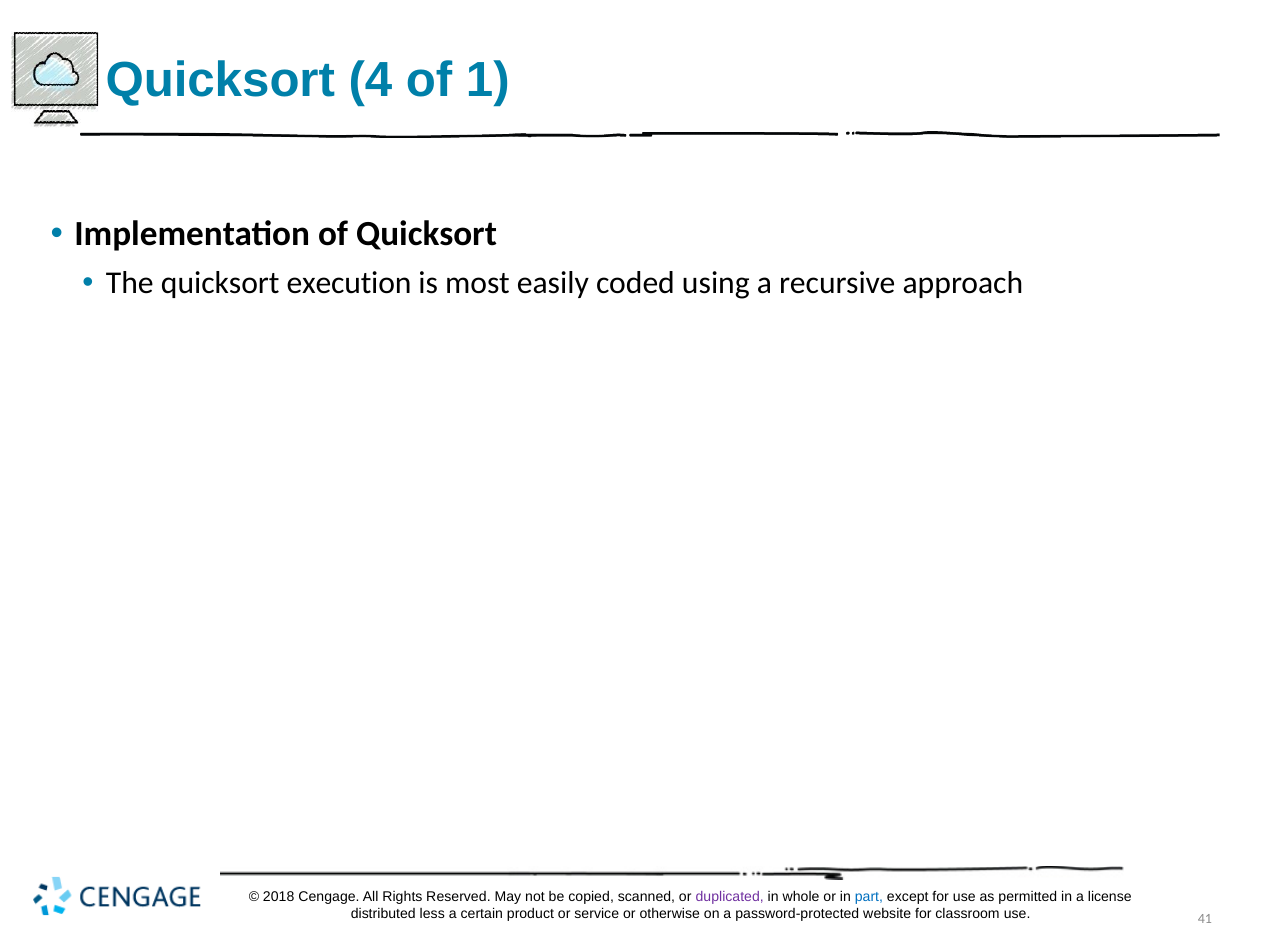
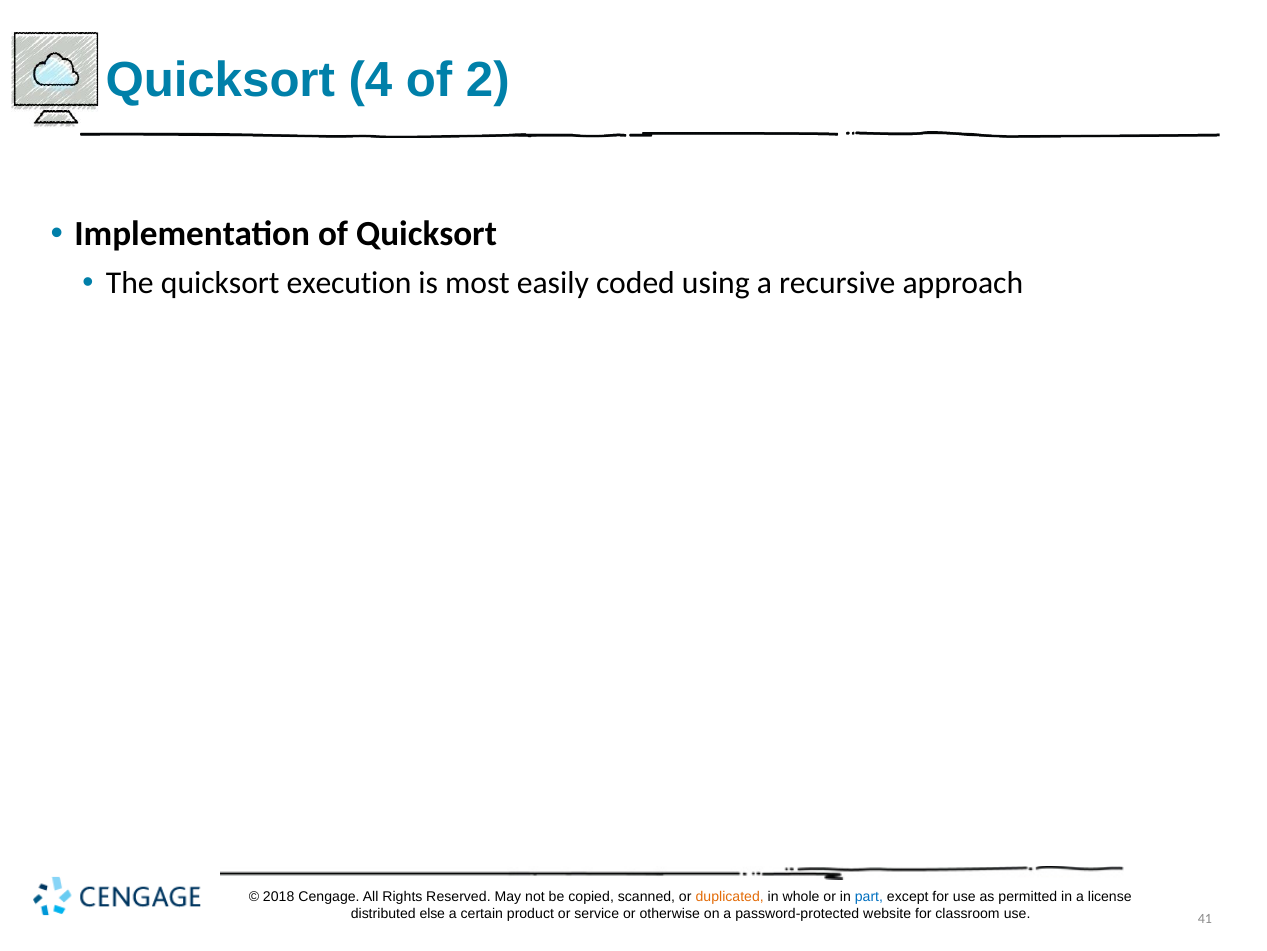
1: 1 -> 2
duplicated colour: purple -> orange
less: less -> else
